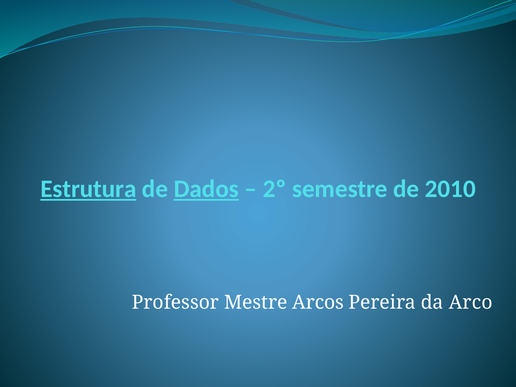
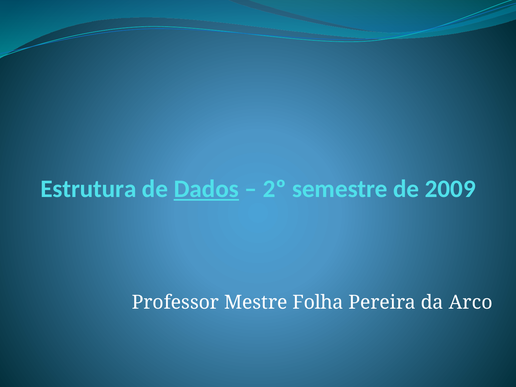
Estrutura underline: present -> none
2010: 2010 -> 2009
Arcos: Arcos -> Folha
